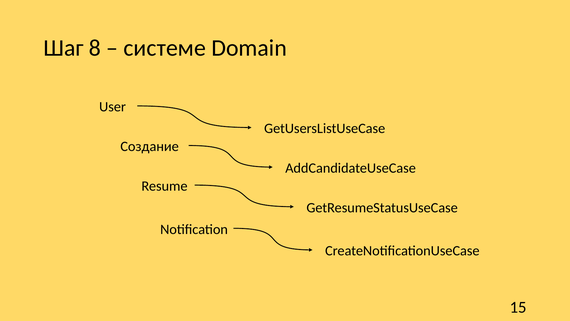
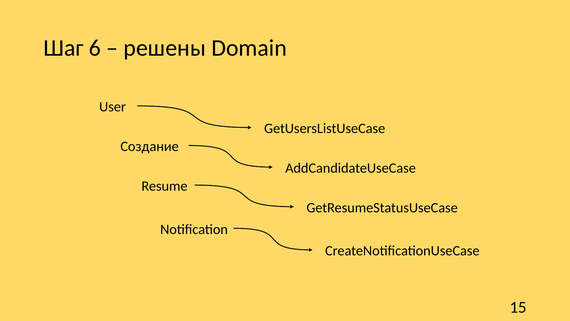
8: 8 -> 6
системе: системе -> решены
